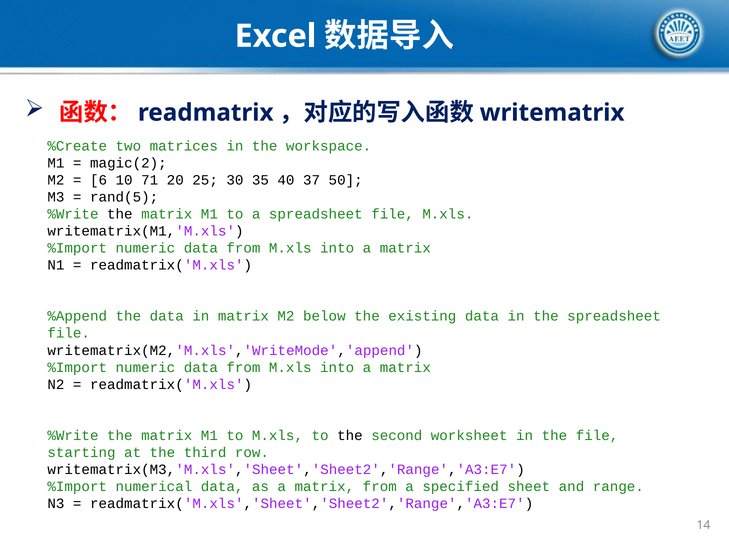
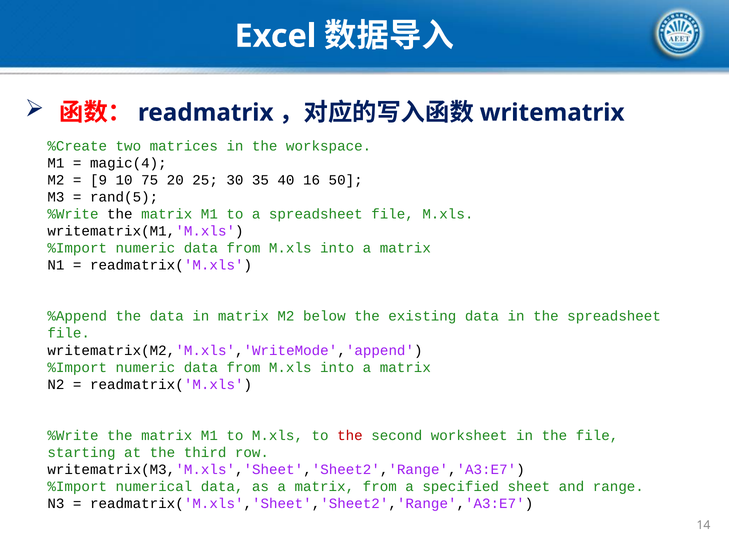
magic(2: magic(2 -> magic(4
6: 6 -> 9
71: 71 -> 75
37: 37 -> 16
the at (350, 435) colour: black -> red
